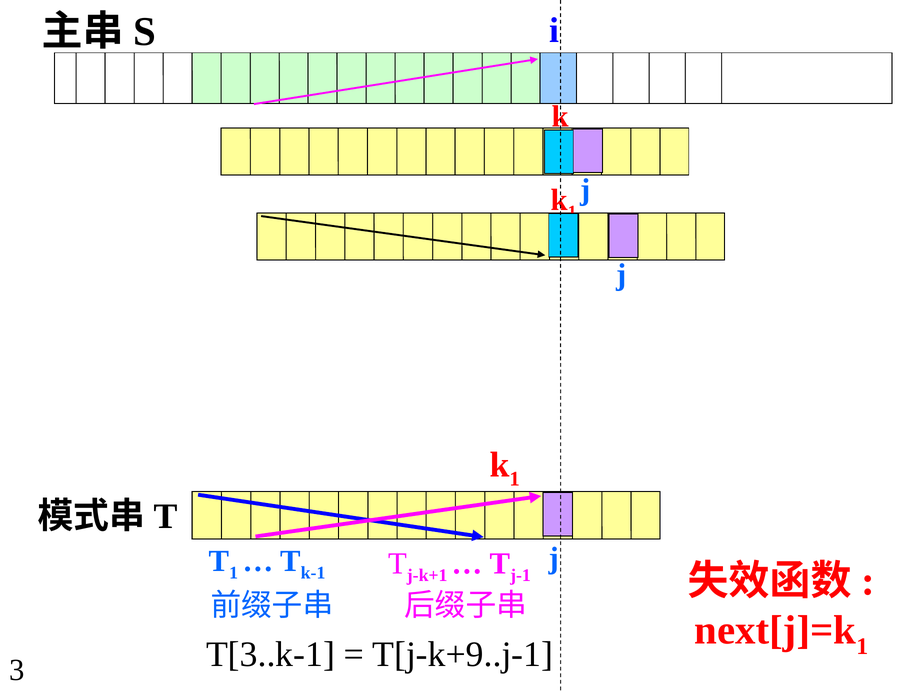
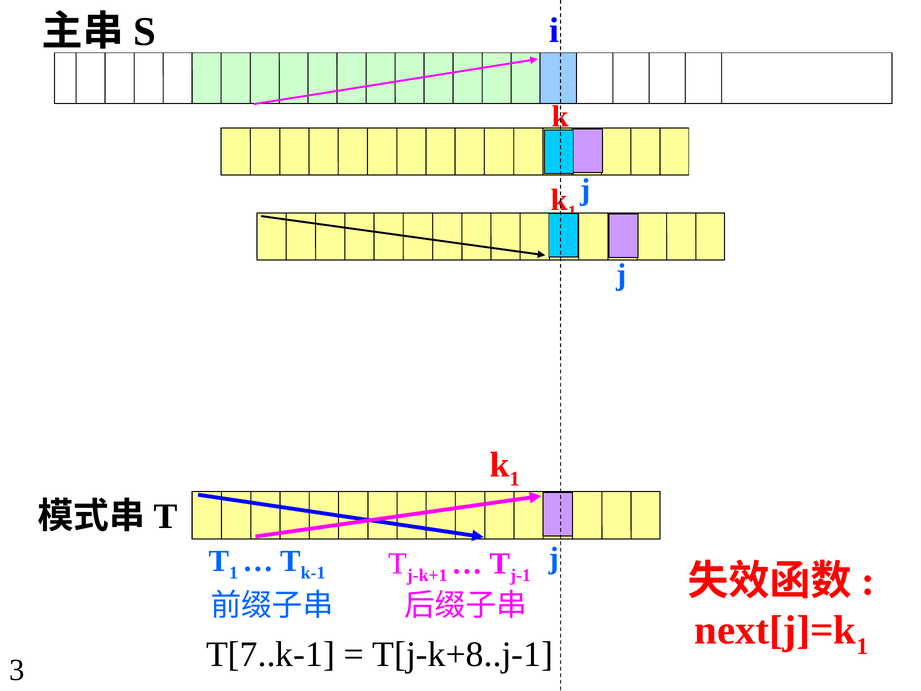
T[3..k-1: T[3..k-1 -> T[7..k-1
T[j-k+9..j-1: T[j-k+9..j-1 -> T[j-k+8..j-1
